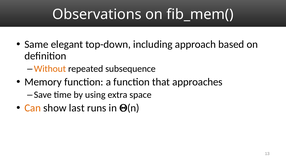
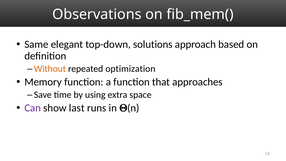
including: including -> solutions
subsequence: subsequence -> optimization
Can colour: orange -> purple
